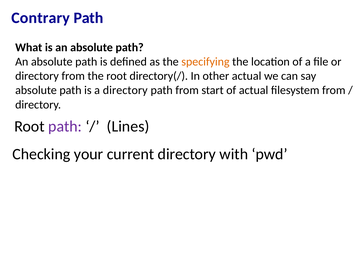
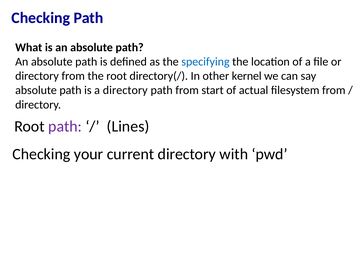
Contrary at (41, 18): Contrary -> Checking
specifying colour: orange -> blue
other actual: actual -> kernel
